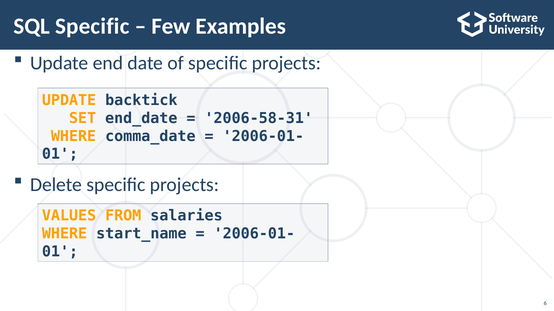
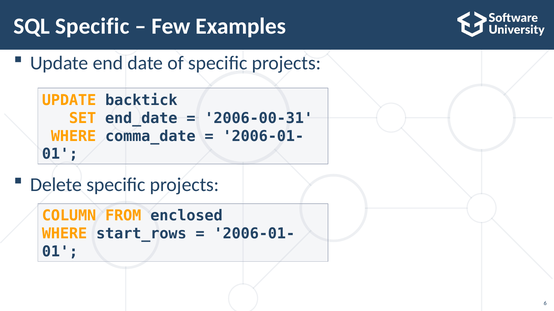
2006-58-31: 2006-58-31 -> 2006-00-31
VALUES: VALUES -> COLUMN
salaries: salaries -> enclosed
start_name: start_name -> start_rows
